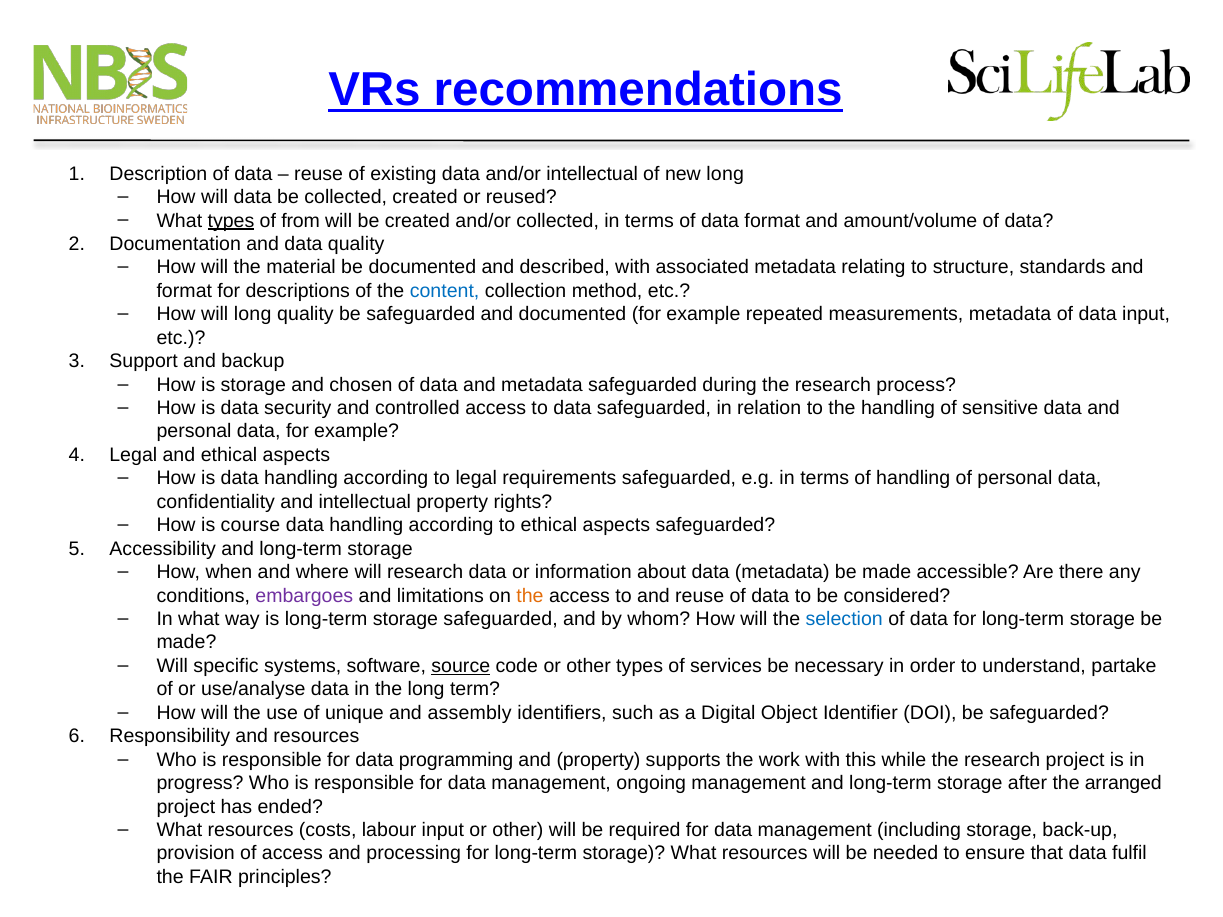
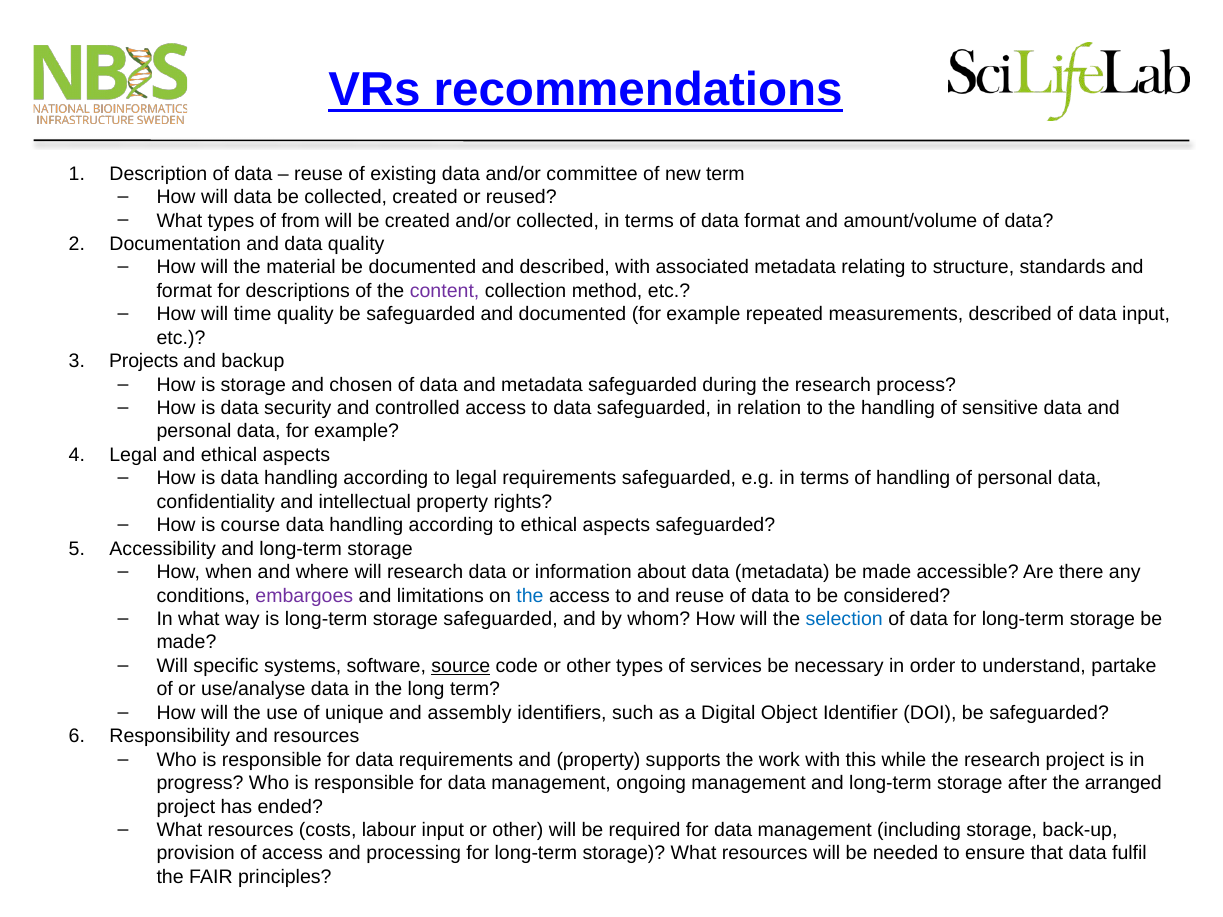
and/or intellectual: intellectual -> committee
new long: long -> term
types at (231, 221) underline: present -> none
content colour: blue -> purple
will long: long -> time
measurements metadata: metadata -> described
Support: Support -> Projects
the at (530, 596) colour: orange -> blue
data programming: programming -> requirements
